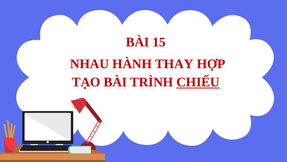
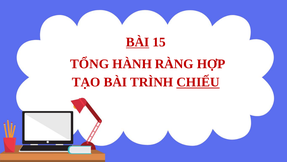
BÀI at (138, 42) underline: none -> present
NHAU: NHAU -> TỔNG
THAY: THAY -> RÀNG
